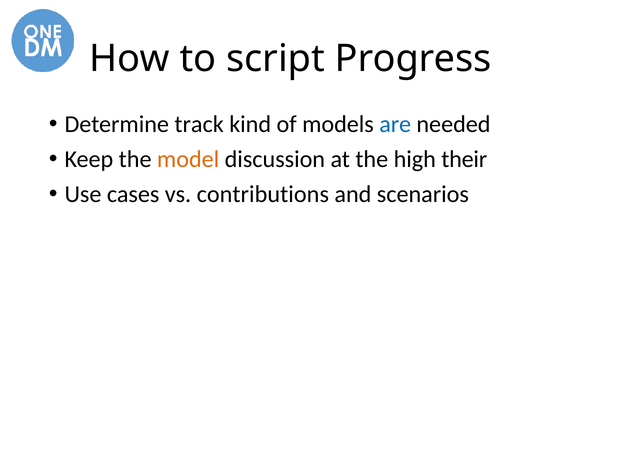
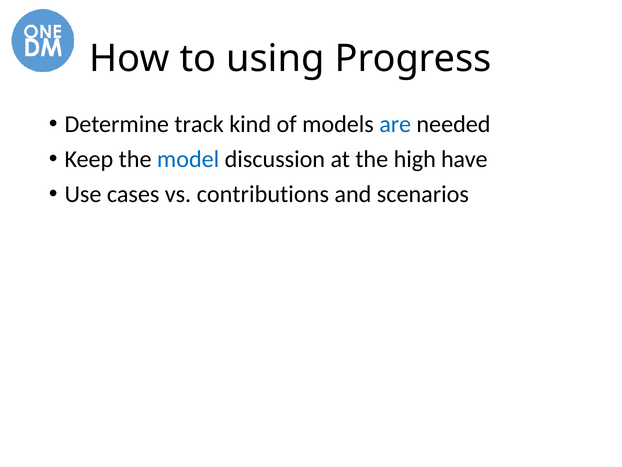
script: script -> using
model colour: orange -> blue
their: their -> have
